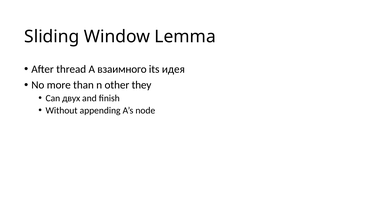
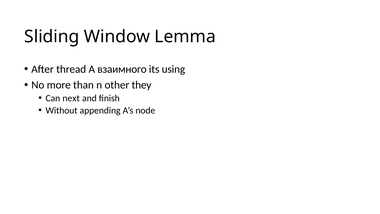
идея: идея -> using
двух: двух -> next
